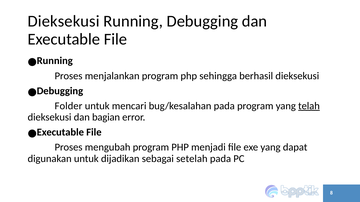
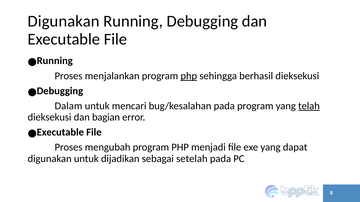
Dieksekusi at (64, 21): Dieksekusi -> Digunakan
php at (189, 76) underline: none -> present
Folder: Folder -> Dalam
